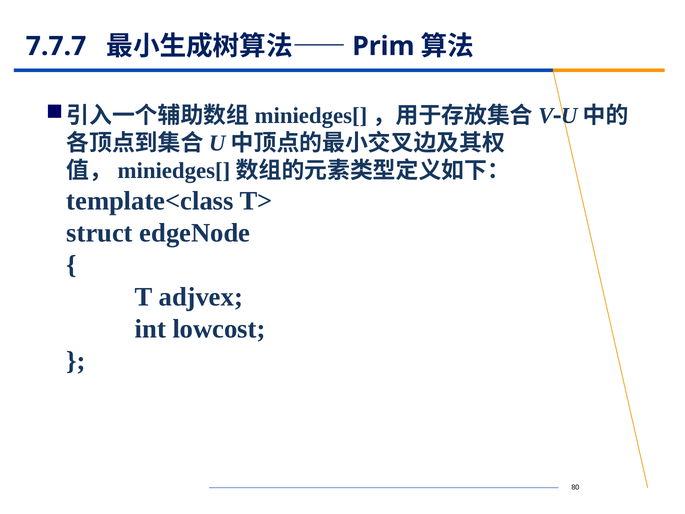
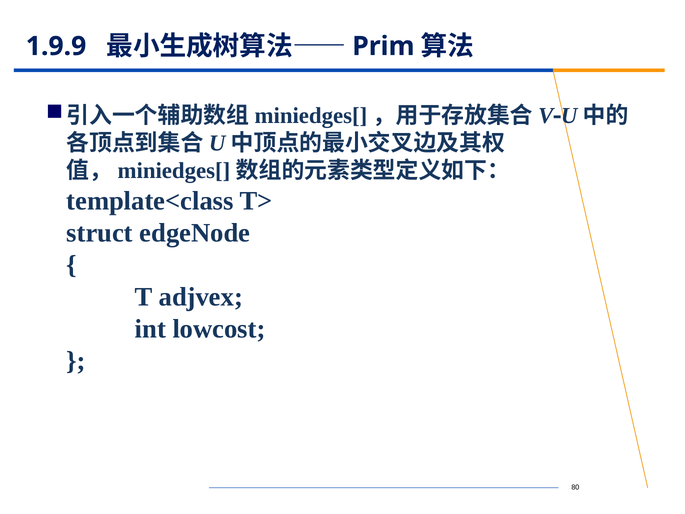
7.7.7: 7.7.7 -> 1.9.9
